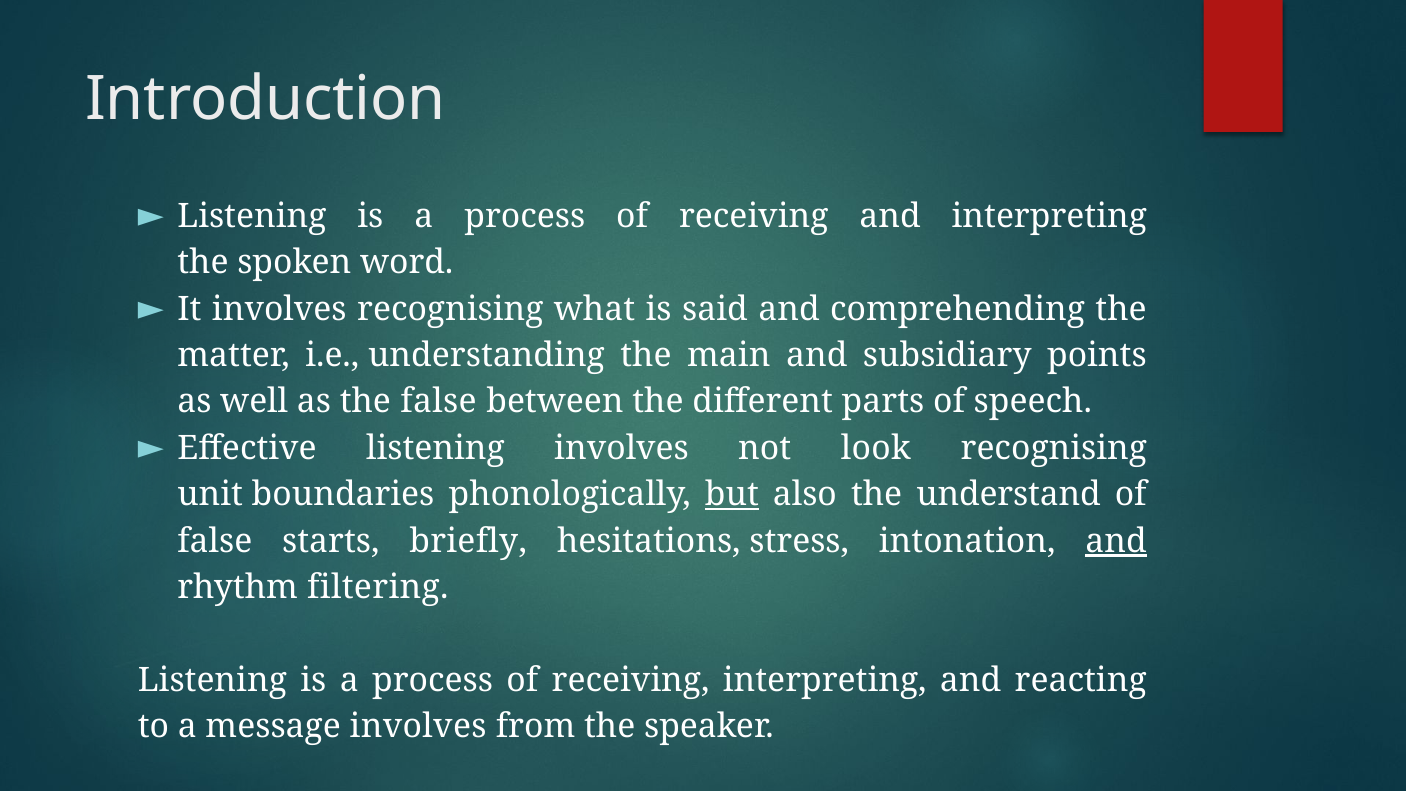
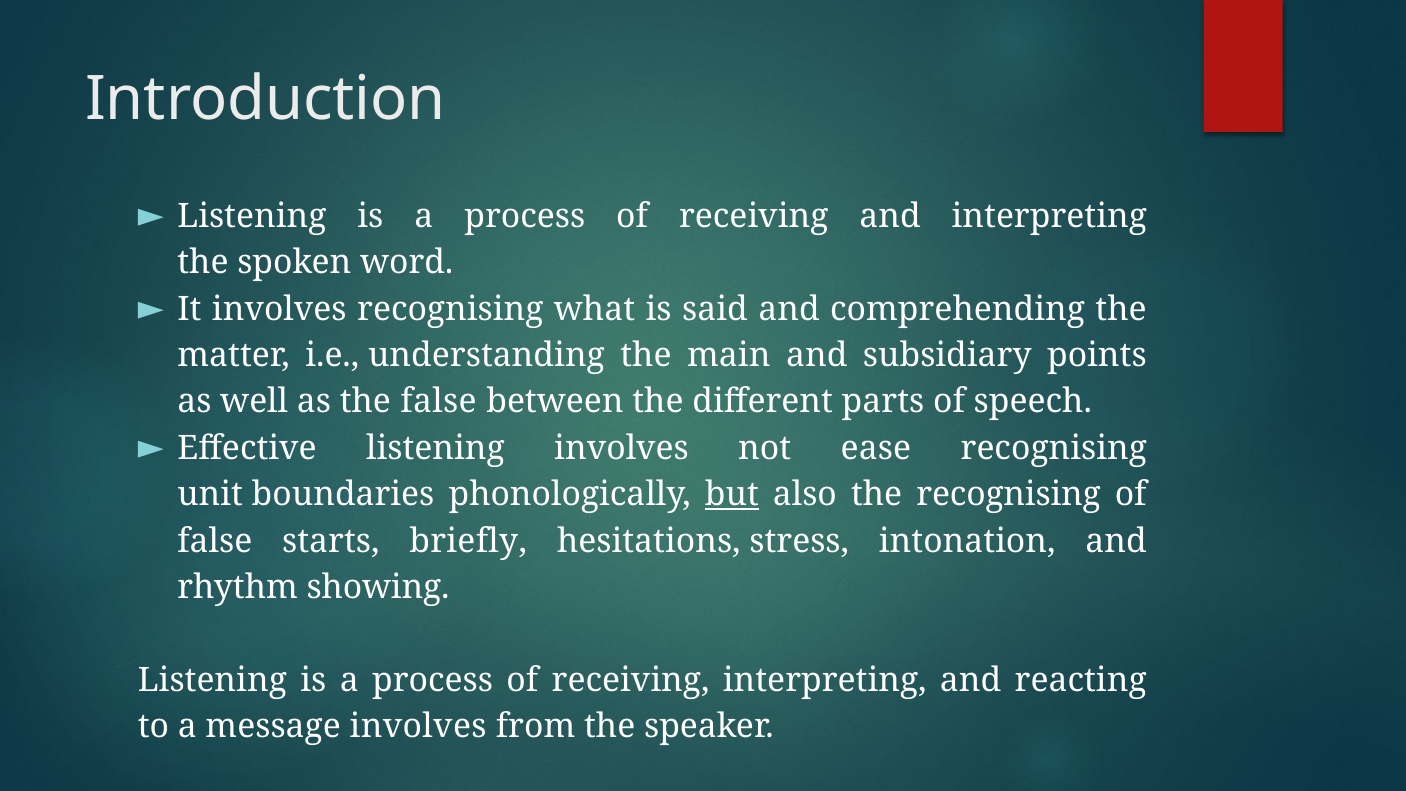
look: look -> ease
the understand: understand -> recognising
and at (1116, 541) underline: present -> none
filtering: filtering -> showing
